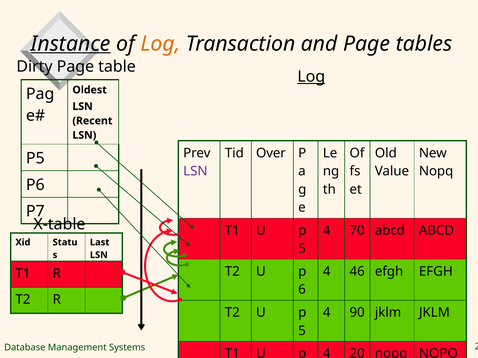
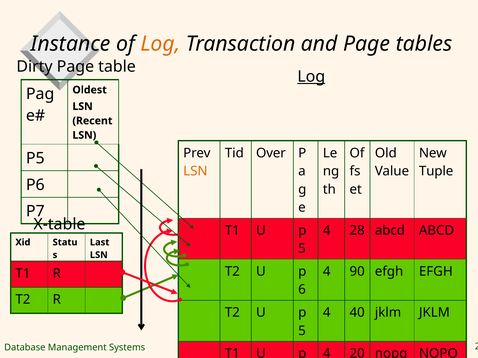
Instance underline: present -> none
LSN at (195, 171) colour: purple -> orange
Nopq at (436, 171): Nopq -> Tuple
70: 70 -> 28
46: 46 -> 90
90: 90 -> 40
